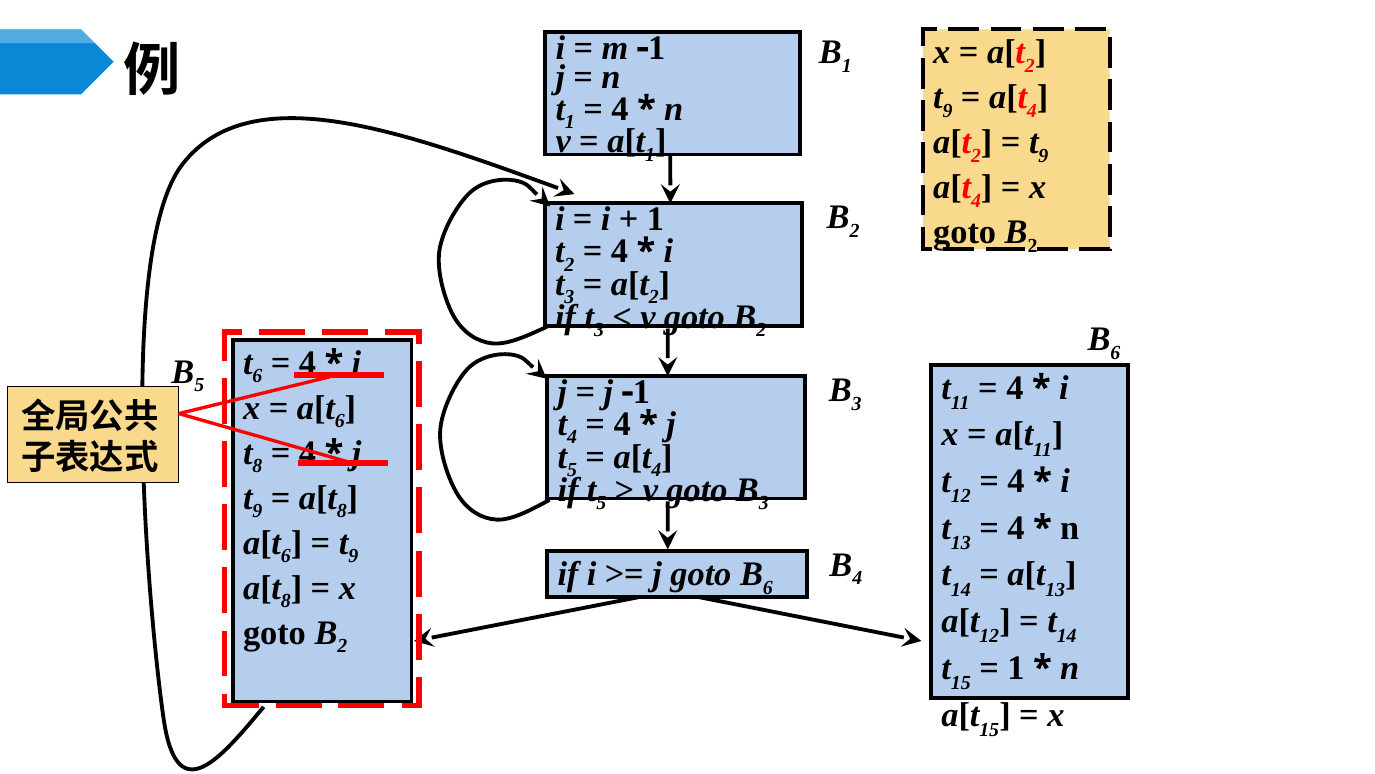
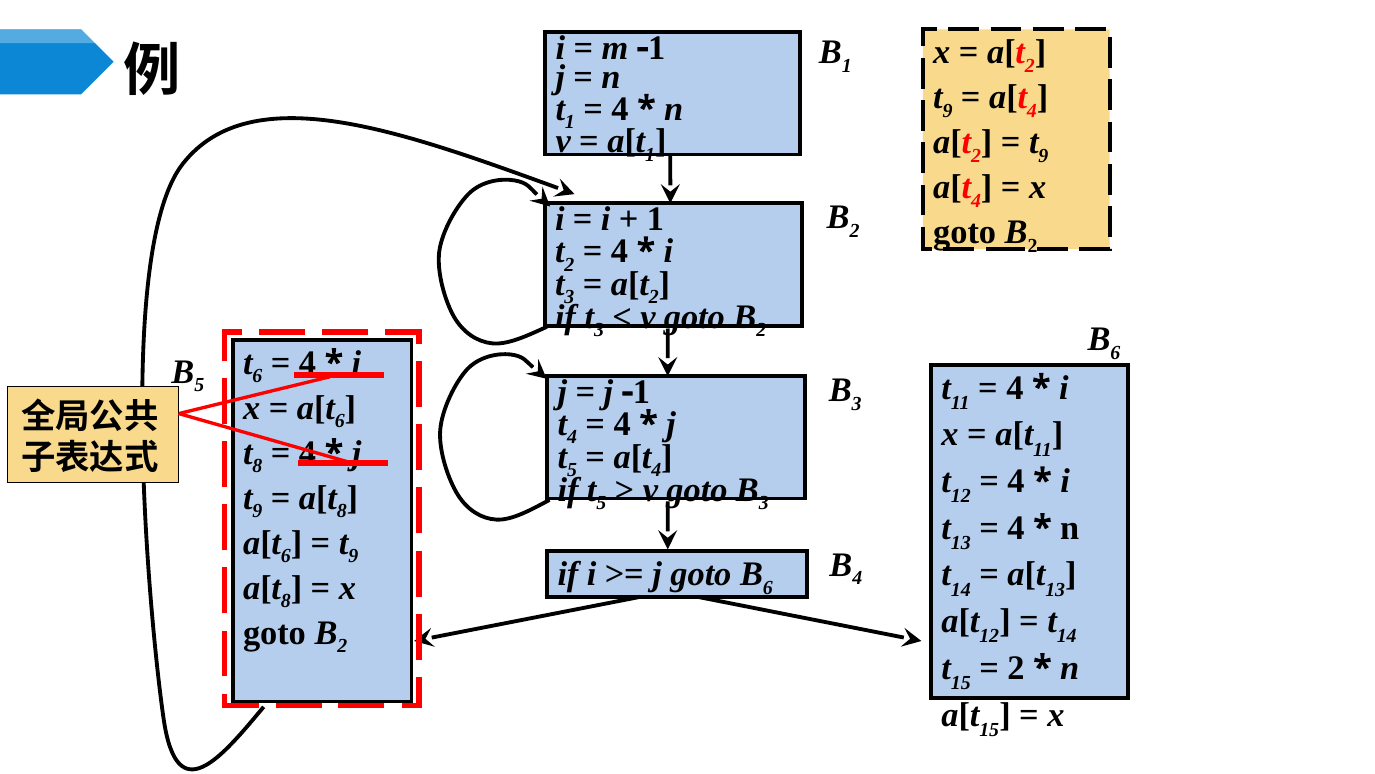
1 at (1016, 667): 1 -> 2
